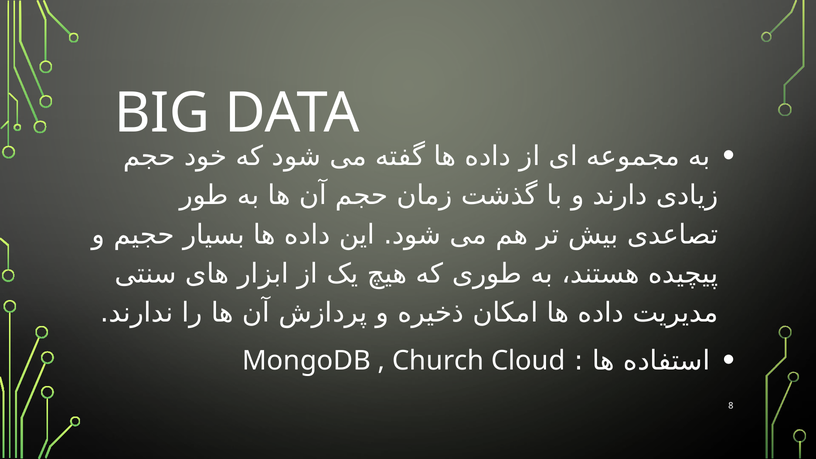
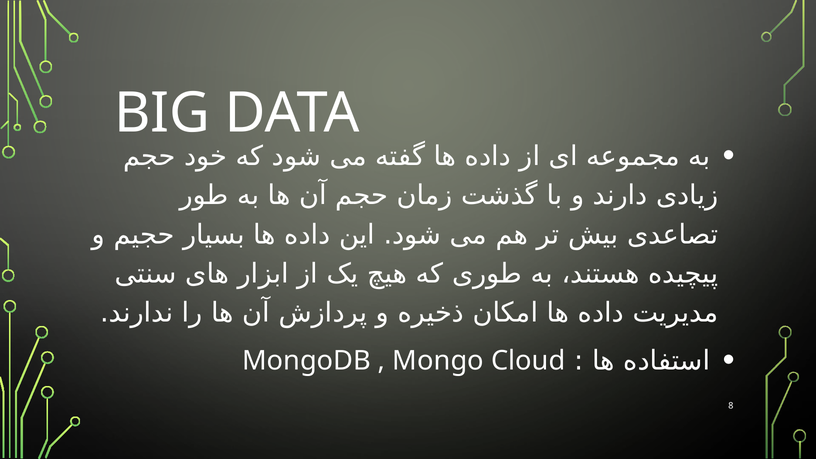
Church: Church -> Mongo
